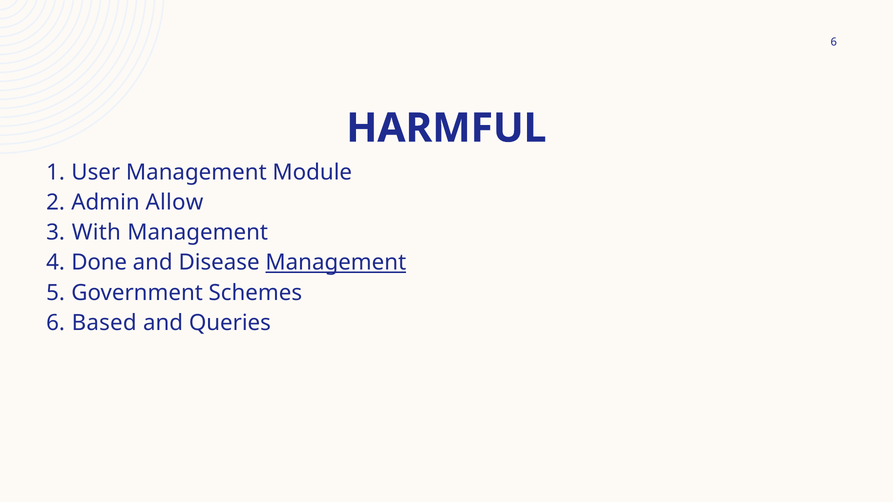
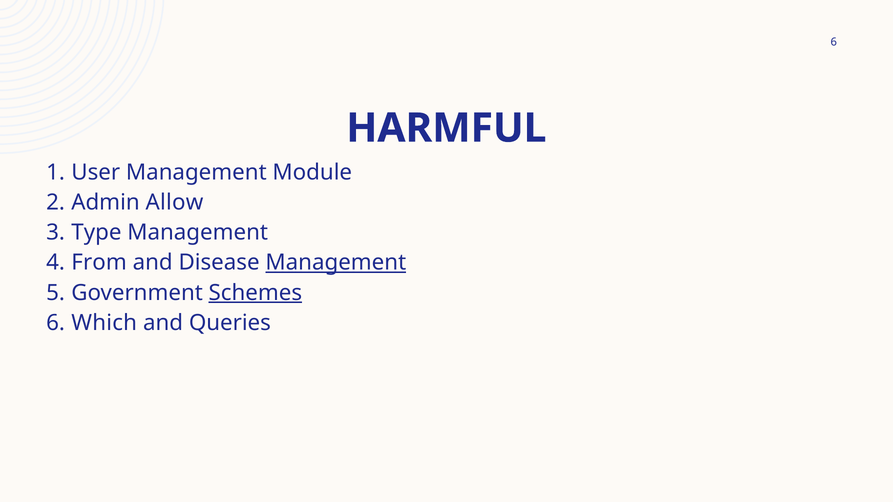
With: With -> Type
Done: Done -> From
Schemes underline: none -> present
Based: Based -> Which
